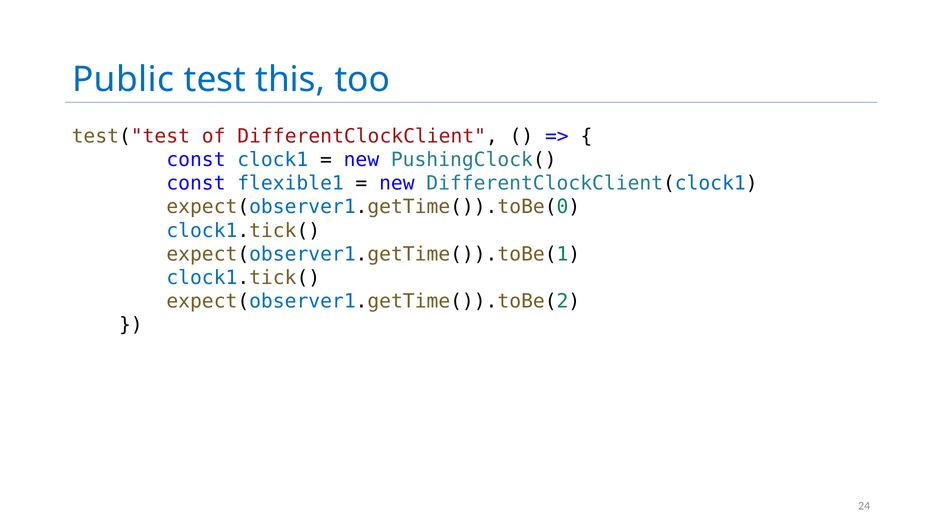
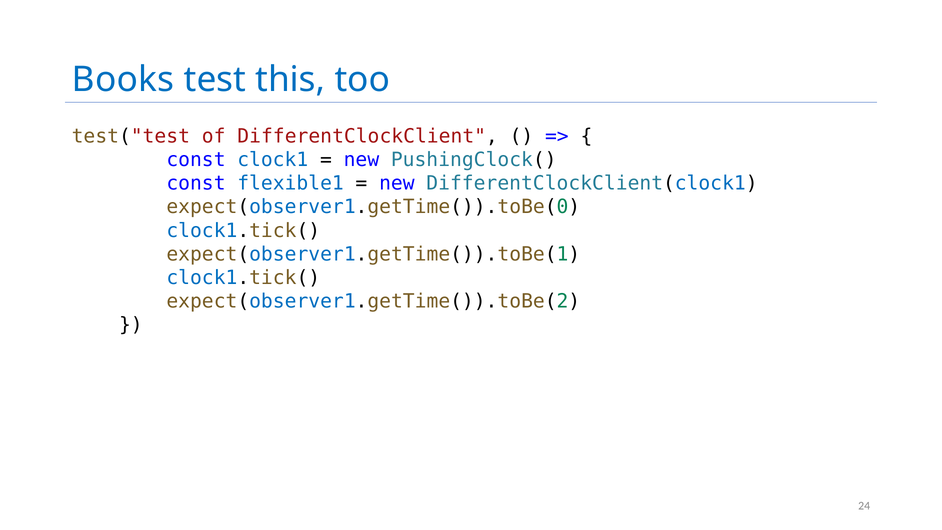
Public: Public -> Books
